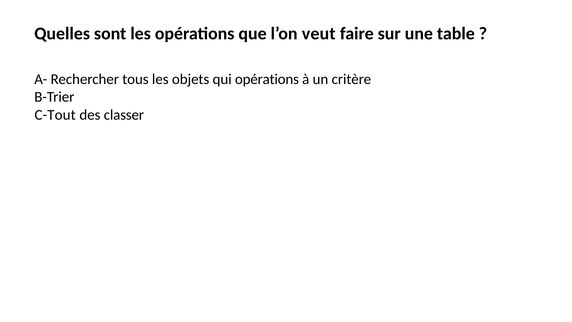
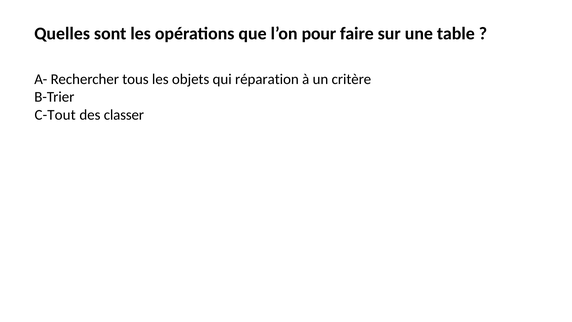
veut: veut -> pour
qui opérations: opérations -> réparation
